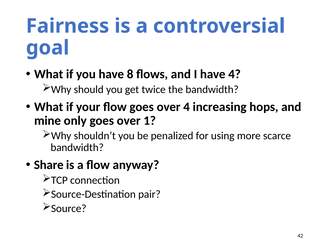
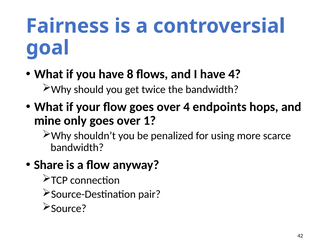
increasing: increasing -> endpoints
